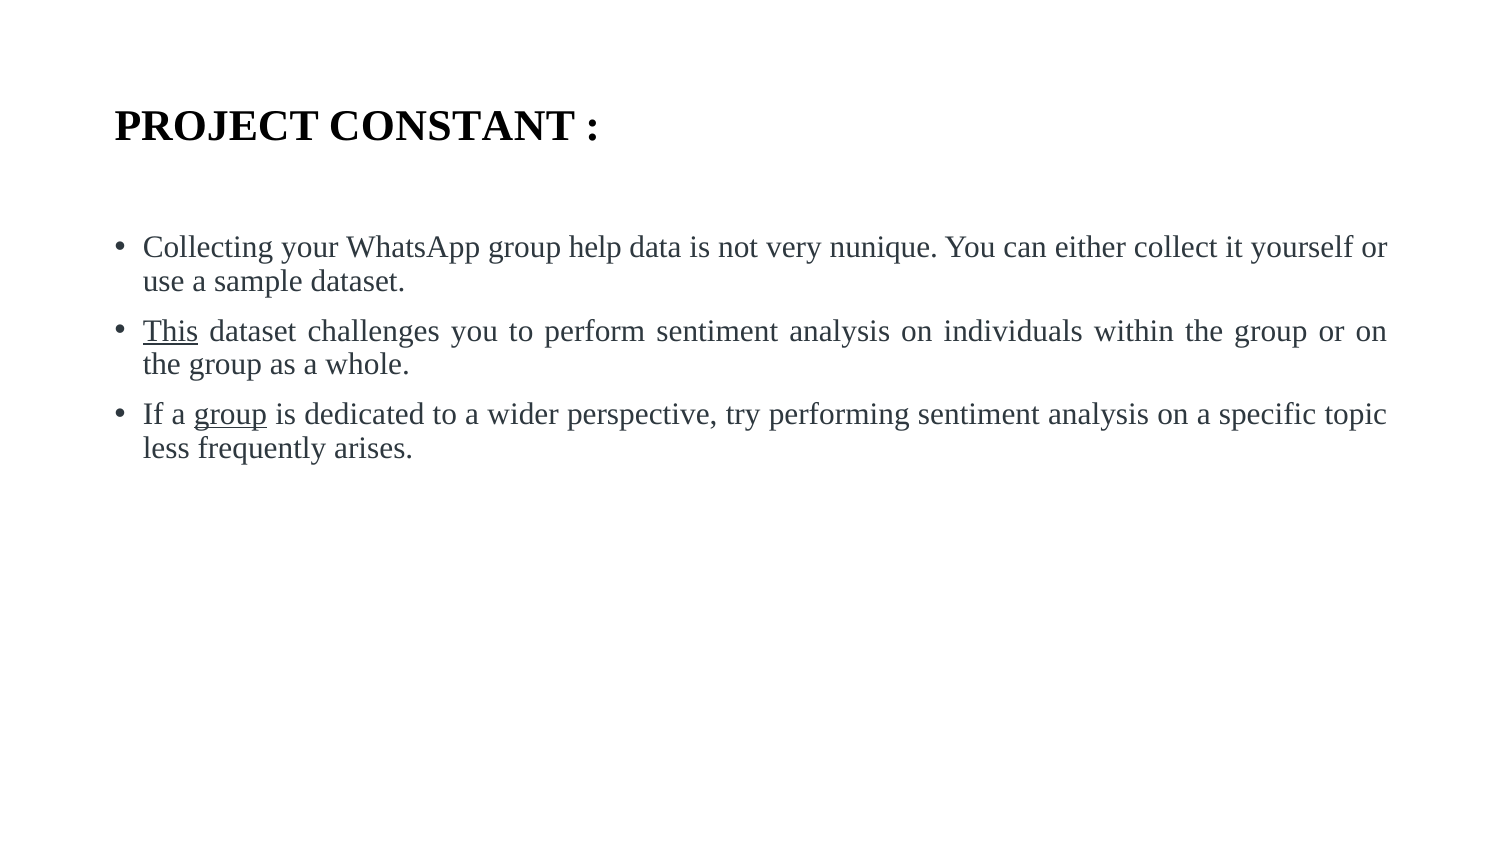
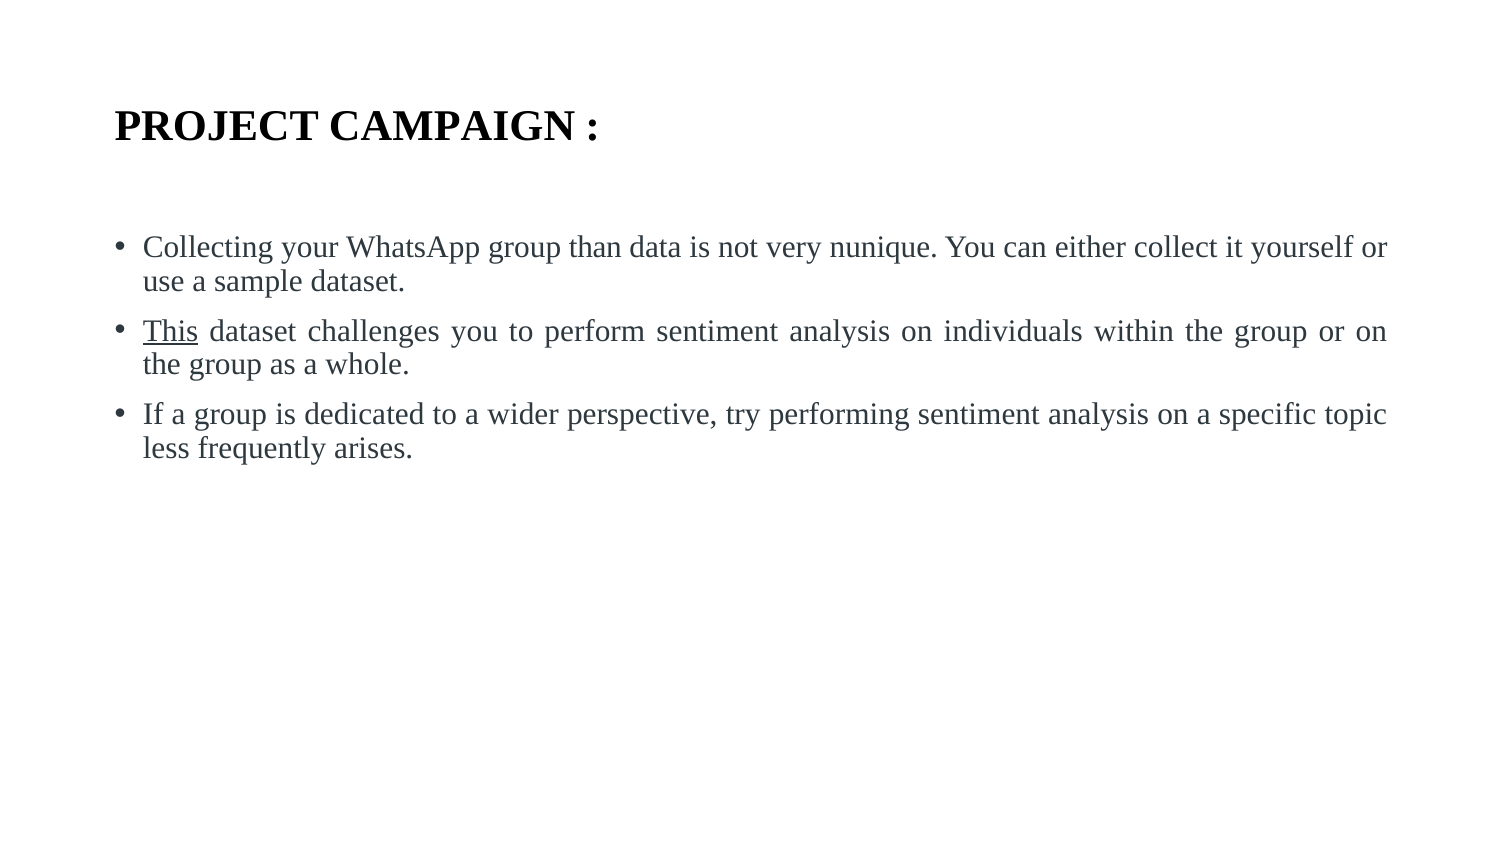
CONSTANT: CONSTANT -> CAMPAIGN
help: help -> than
group at (230, 414) underline: present -> none
